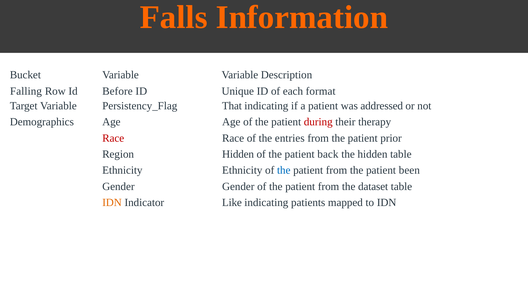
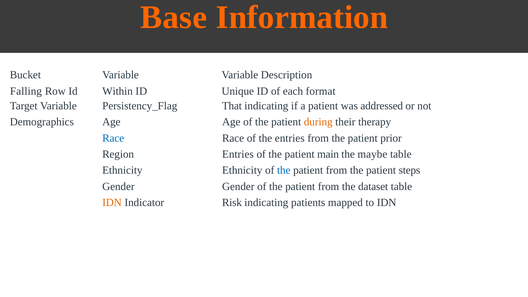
Falls: Falls -> Base
Before: Before -> Within
during colour: red -> orange
Race at (113, 138) colour: red -> blue
Region Hidden: Hidden -> Entries
back: back -> main
the hidden: hidden -> maybe
been: been -> steps
Like: Like -> Risk
